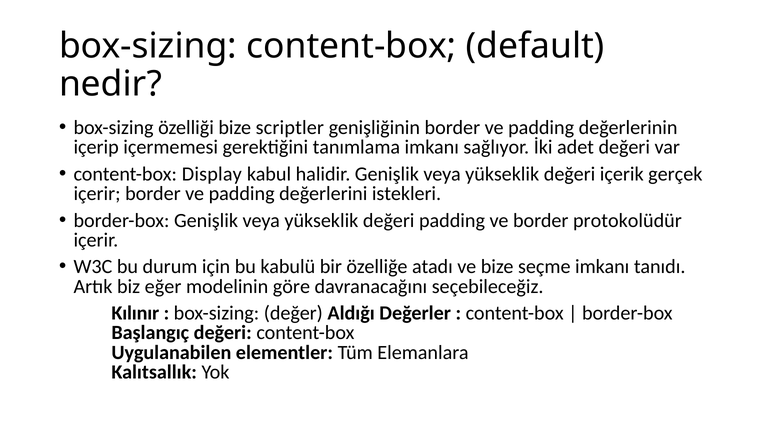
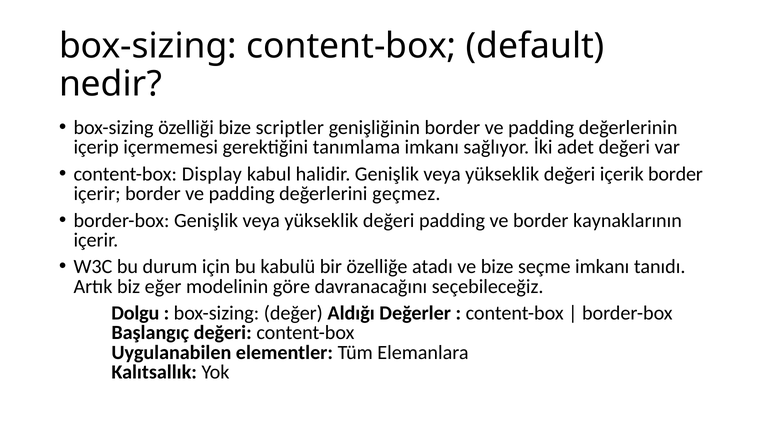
içerik gerçek: gerçek -> border
istekleri: istekleri -> geçmez
protokolüdür: protokolüdür -> kaynaklarının
Kılınır: Kılınır -> Dolgu
